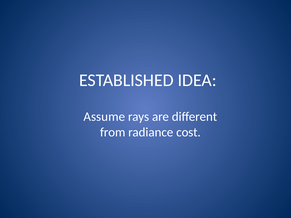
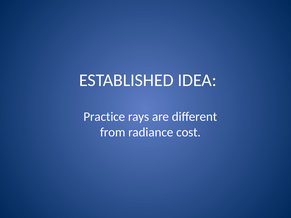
Assume: Assume -> Practice
